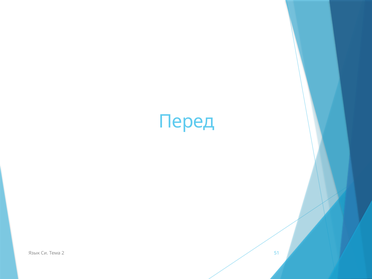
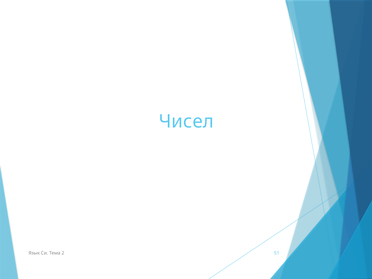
Перед: Перед -> Чисел
